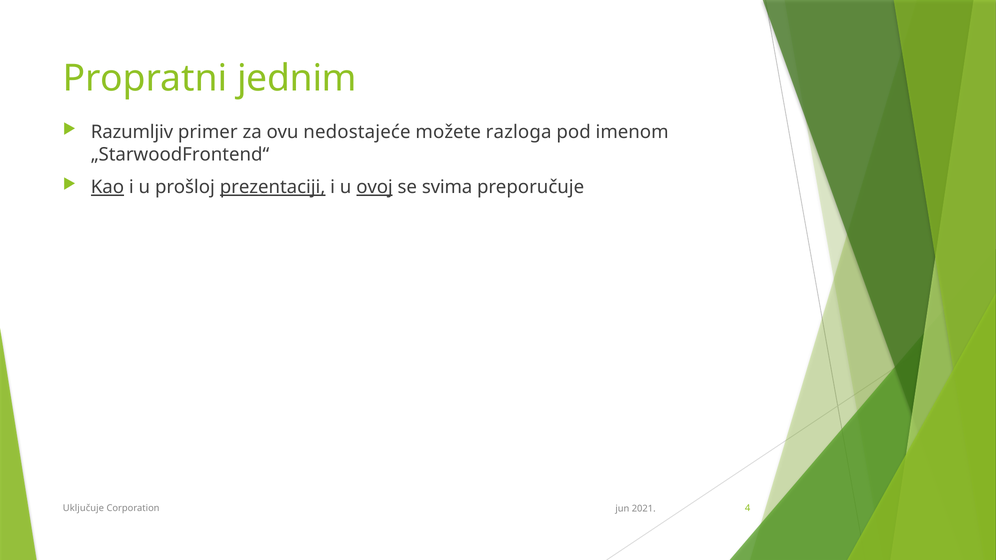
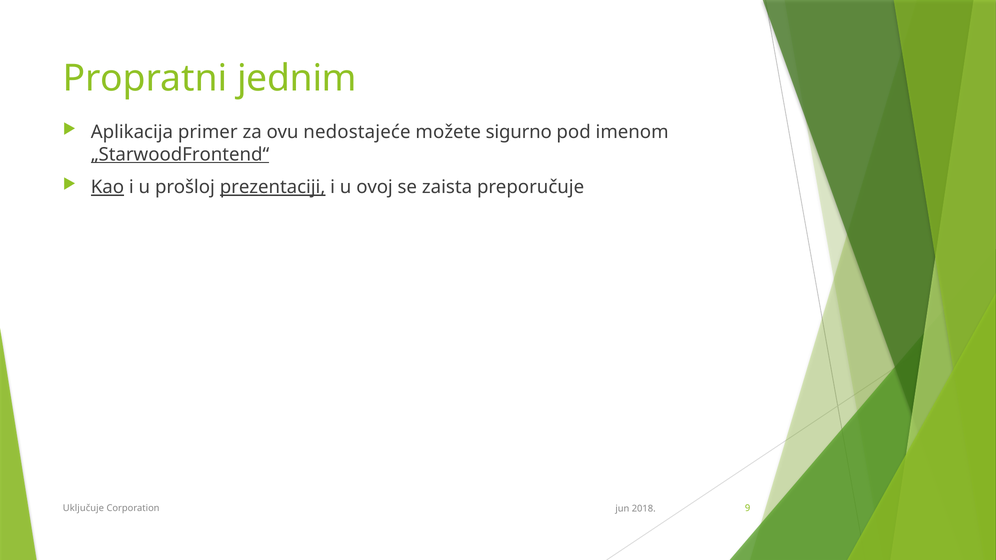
Razumljiv: Razumljiv -> Aplikacija
razloga: razloga -> sigurno
„StarwoodFrontend“ underline: none -> present
ovoj underline: present -> none
svima: svima -> zaista
4: 4 -> 9
2021: 2021 -> 2018
